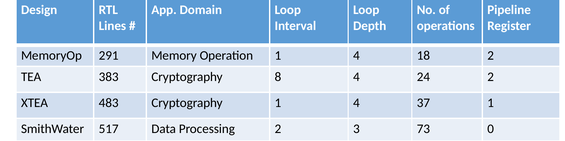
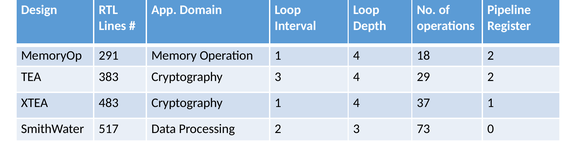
Cryptography 8: 8 -> 3
24: 24 -> 29
